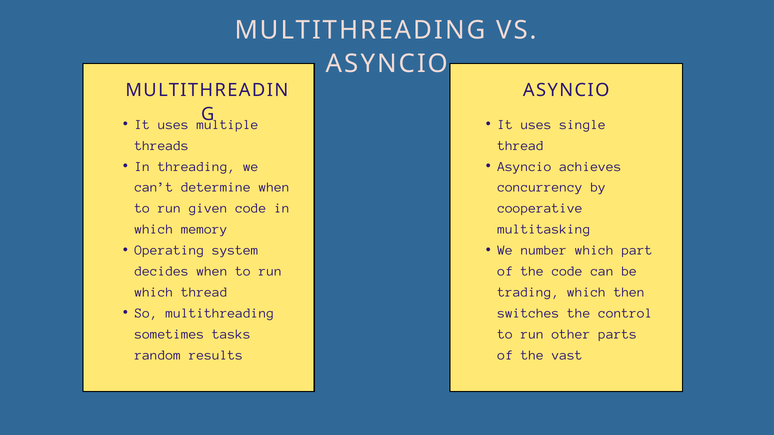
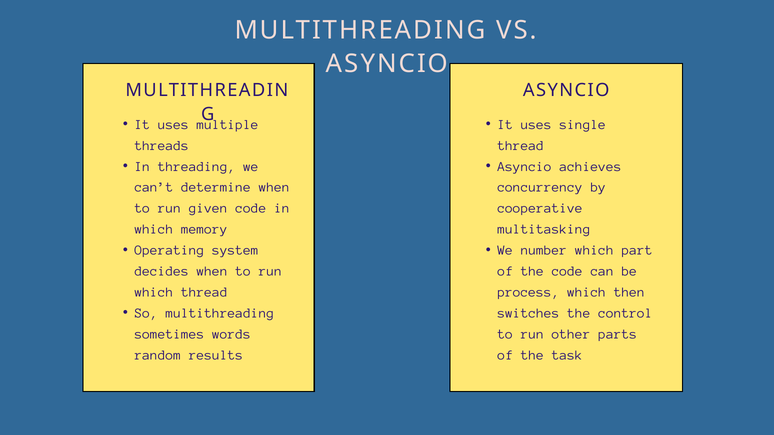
trading: trading -> process
tasks: tasks -> words
vast: vast -> task
